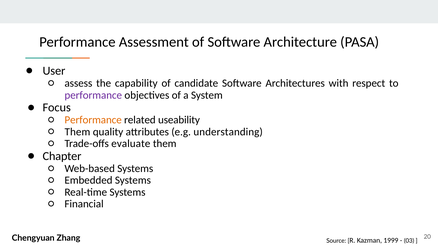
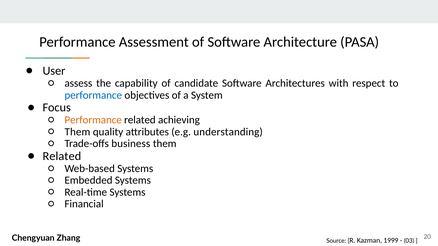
performance at (93, 95) colour: purple -> blue
useability: useability -> achieving
evaluate: evaluate -> business
Chapter at (62, 156): Chapter -> Related
